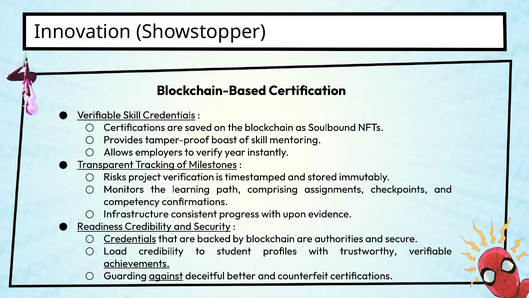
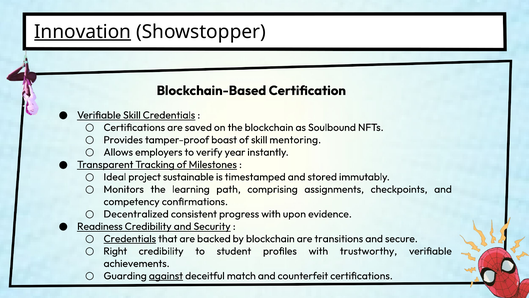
Innovation underline: none -> present
Risks: Risks -> Ideal
verification: verification -> sustainable
Infrastructure: Infrastructure -> Decentralized
authorities: authorities -> transitions
Load: Load -> Right
achievements underline: present -> none
better: better -> match
